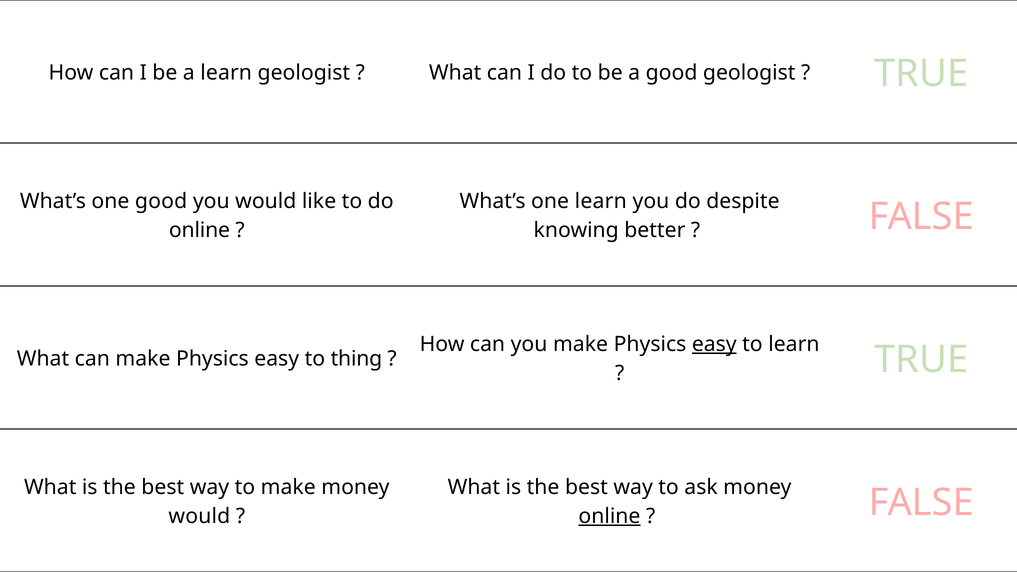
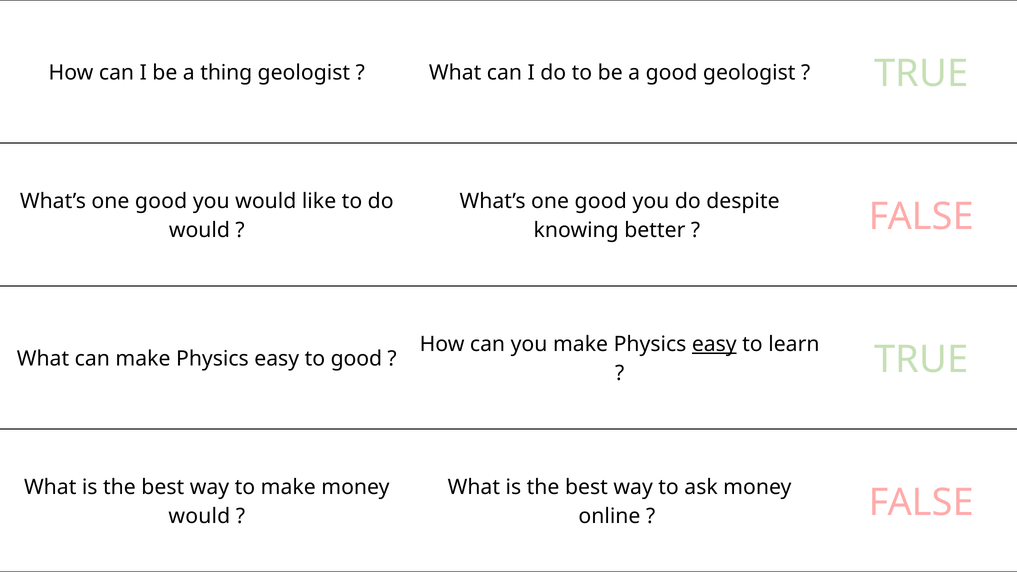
a learn: learn -> thing
learn at (601, 201): learn -> good
online at (199, 230): online -> would
to thing: thing -> good
online at (609, 516) underline: present -> none
